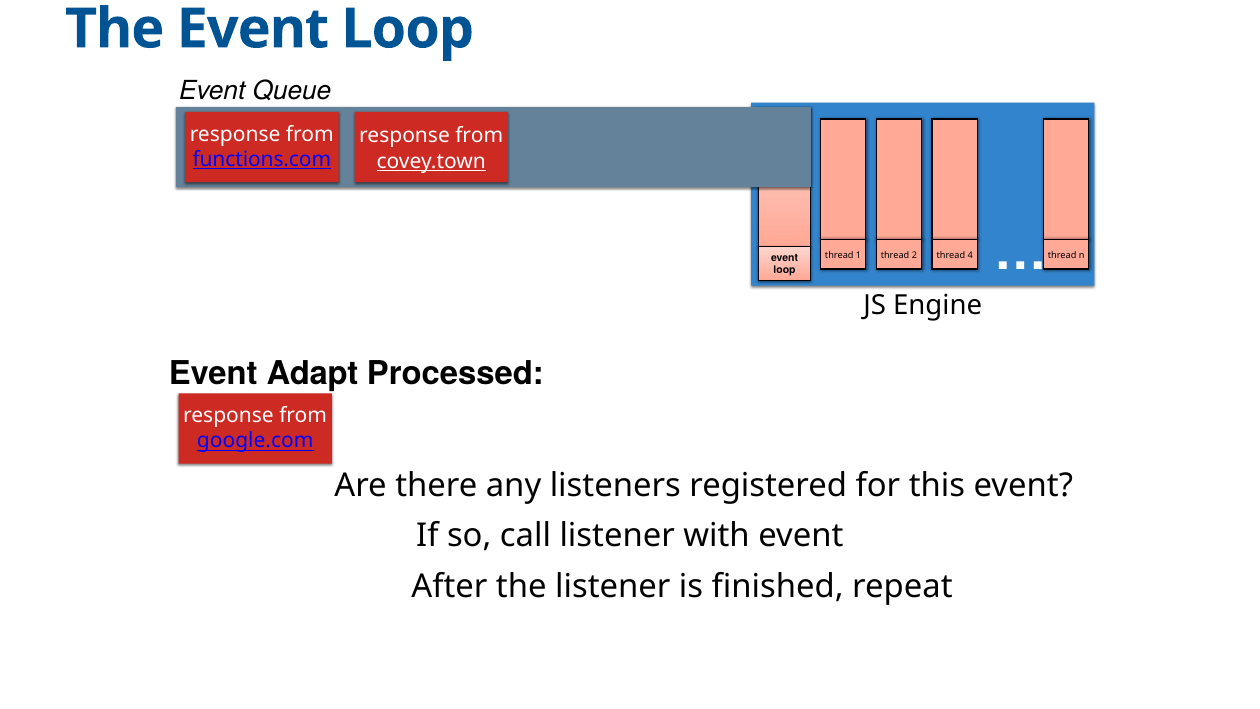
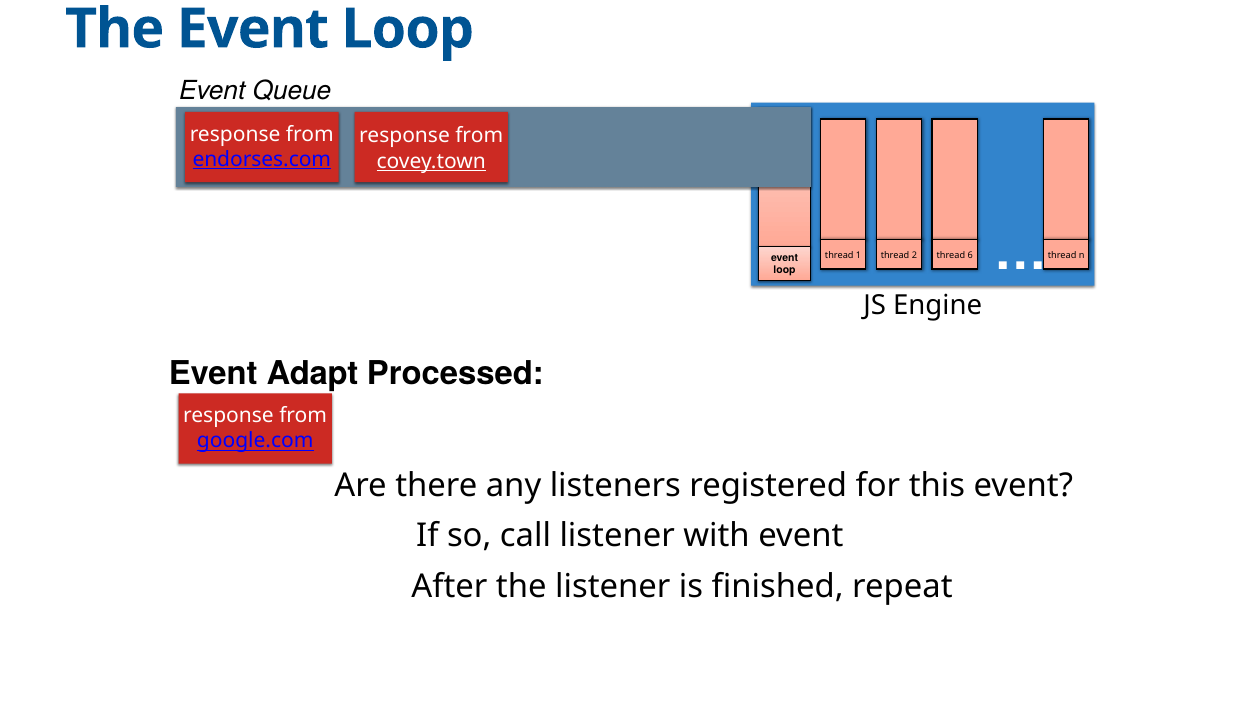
functions.com: functions.com -> endorses.com
4: 4 -> 6
